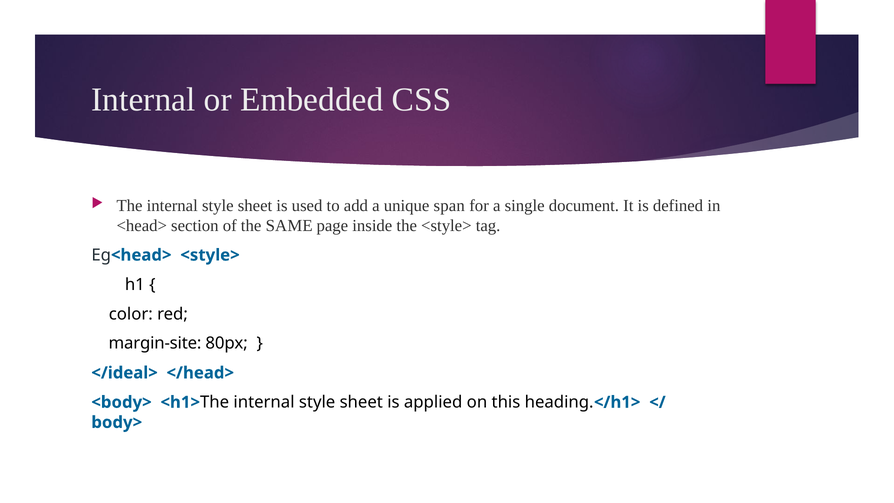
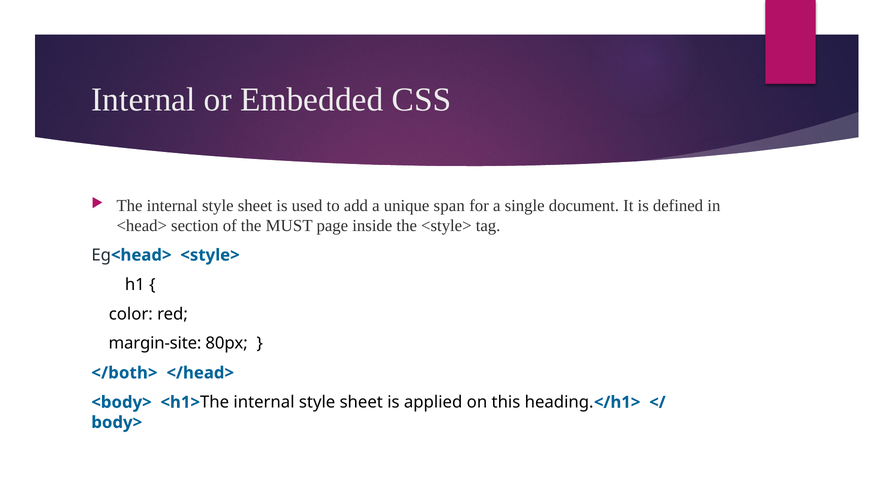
SAME: SAME -> MUST
</ideal>: </ideal> -> </both>
